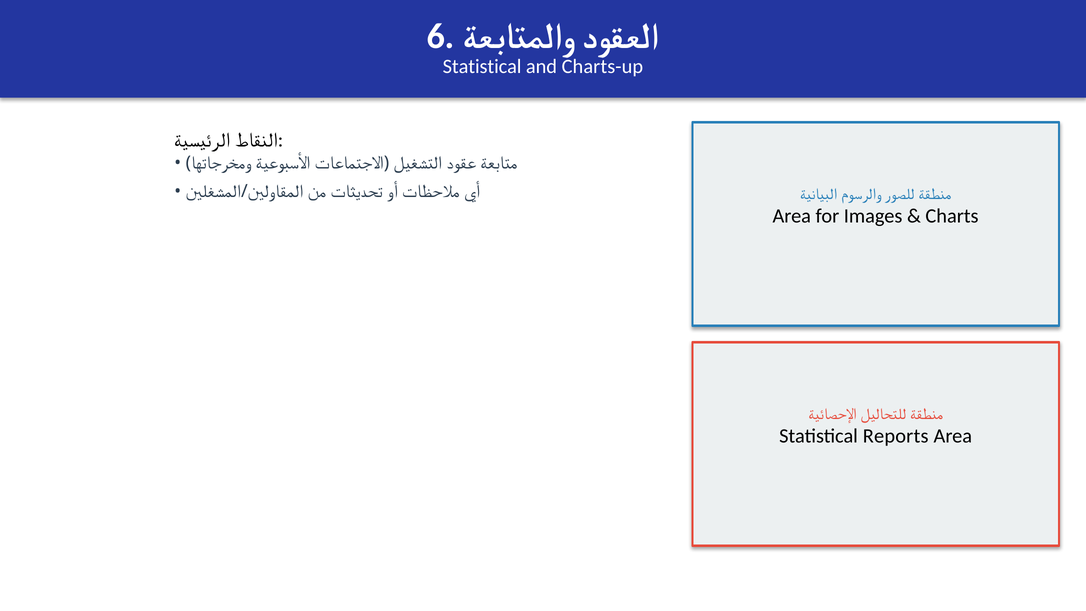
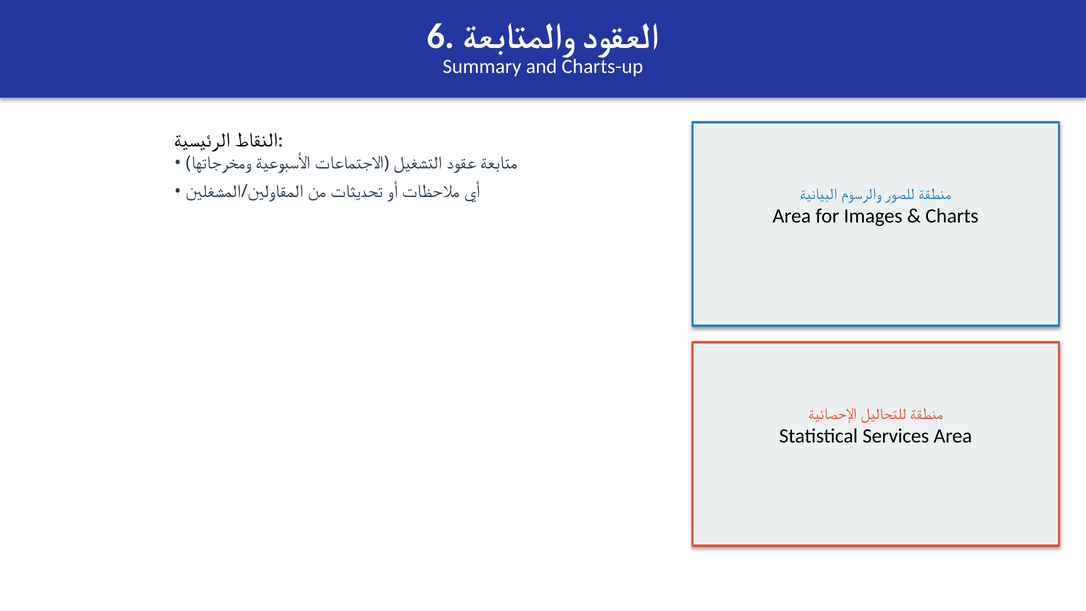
Statistical at (482, 67): Statistical -> Summary
Reports: Reports -> Services
